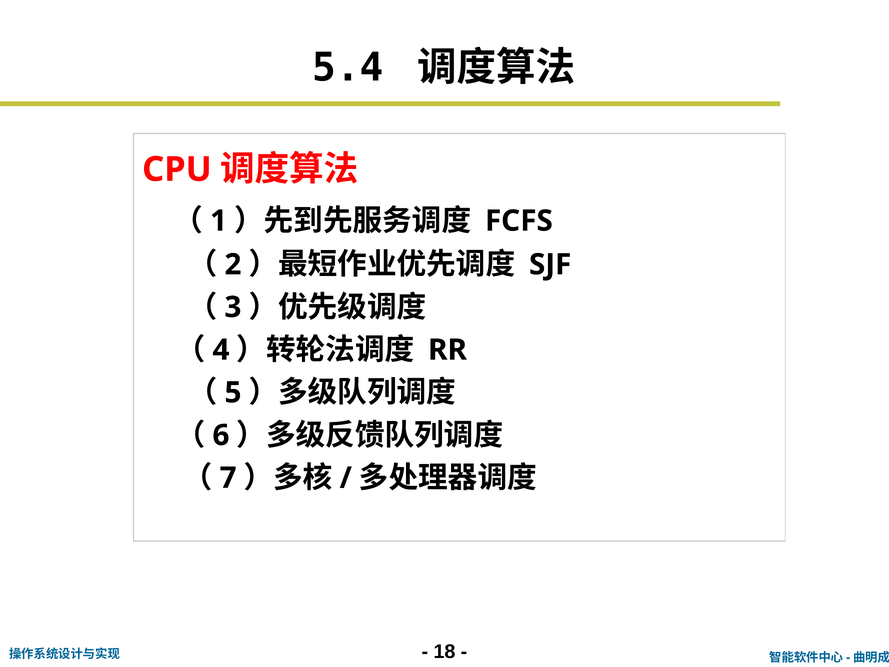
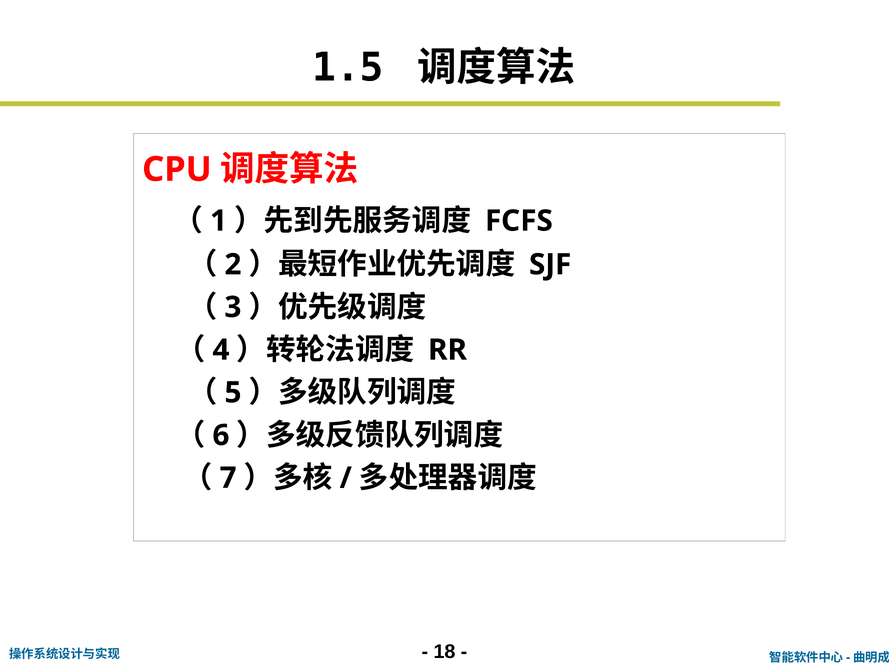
5.4: 5.4 -> 1.5
